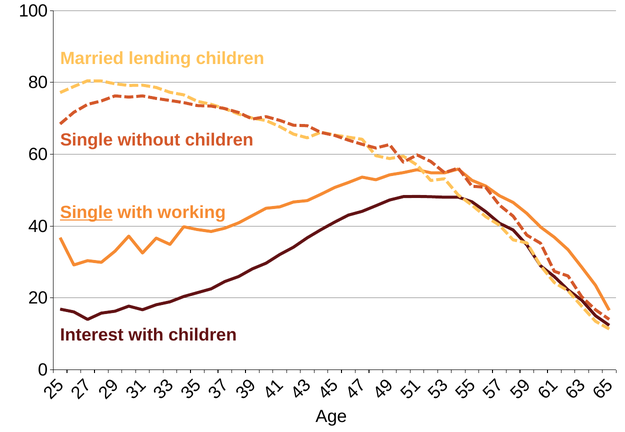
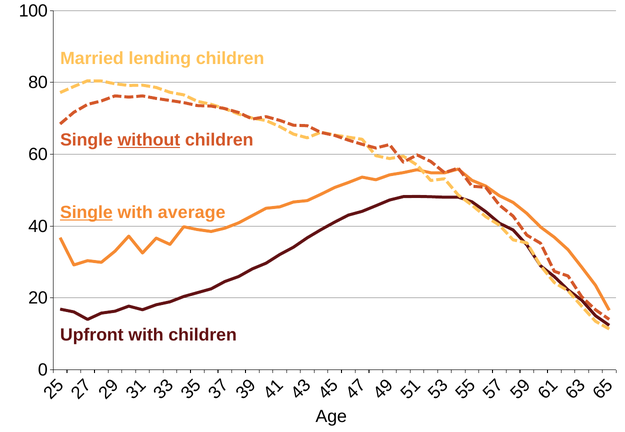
without underline: none -> present
working: working -> average
Interest: Interest -> Upfront
